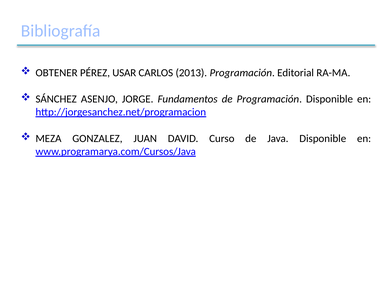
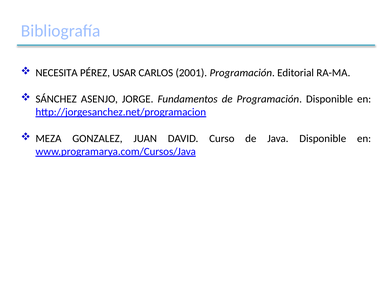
OBTENER: OBTENER -> NECESITA
2013: 2013 -> 2001
